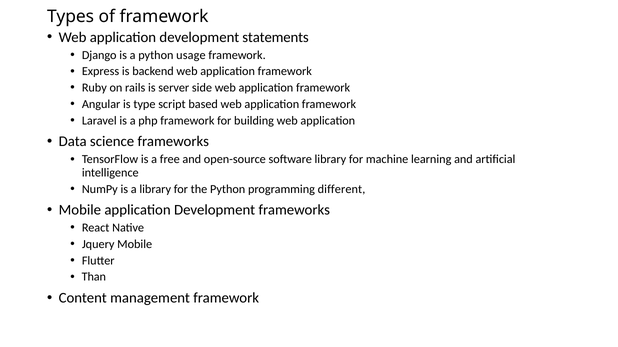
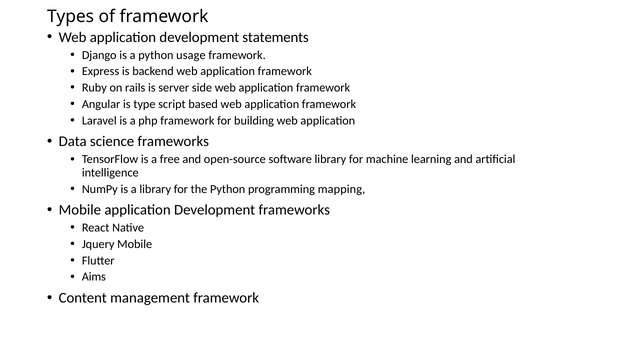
different: different -> mapping
Than: Than -> Aims
